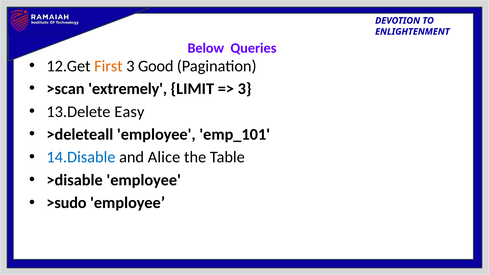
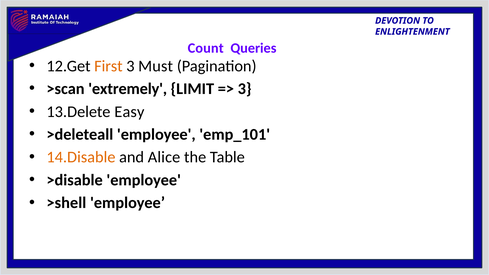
Below: Below -> Count
Good: Good -> Must
14.Disable colour: blue -> orange
>sudo: >sudo -> >shell
